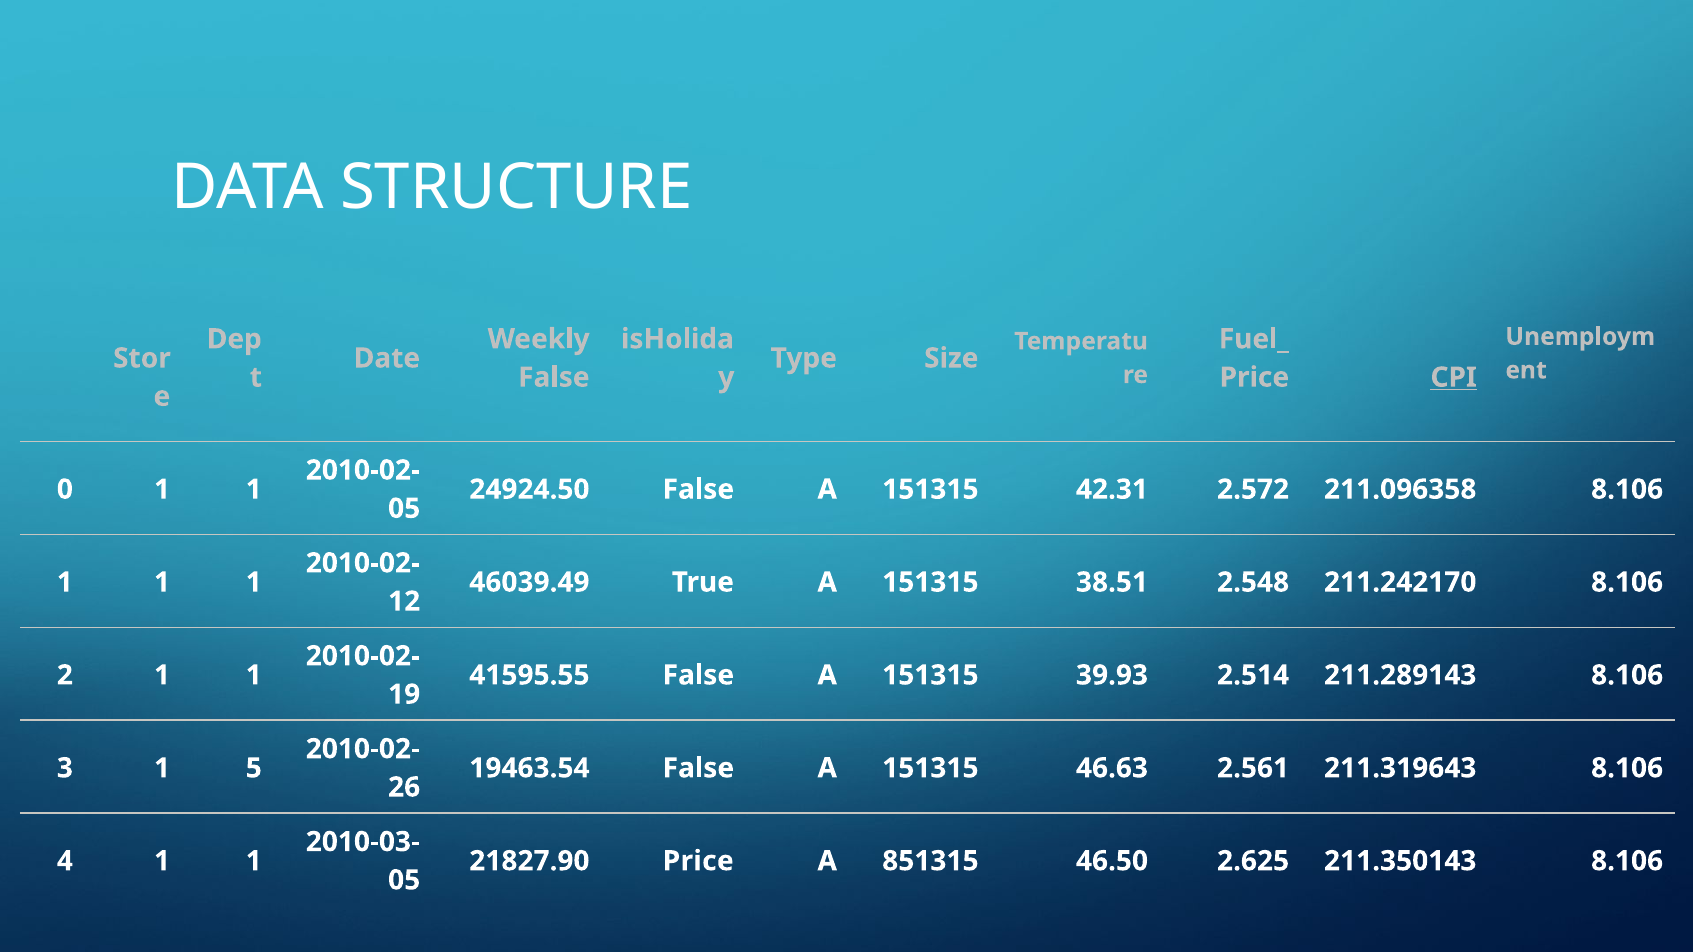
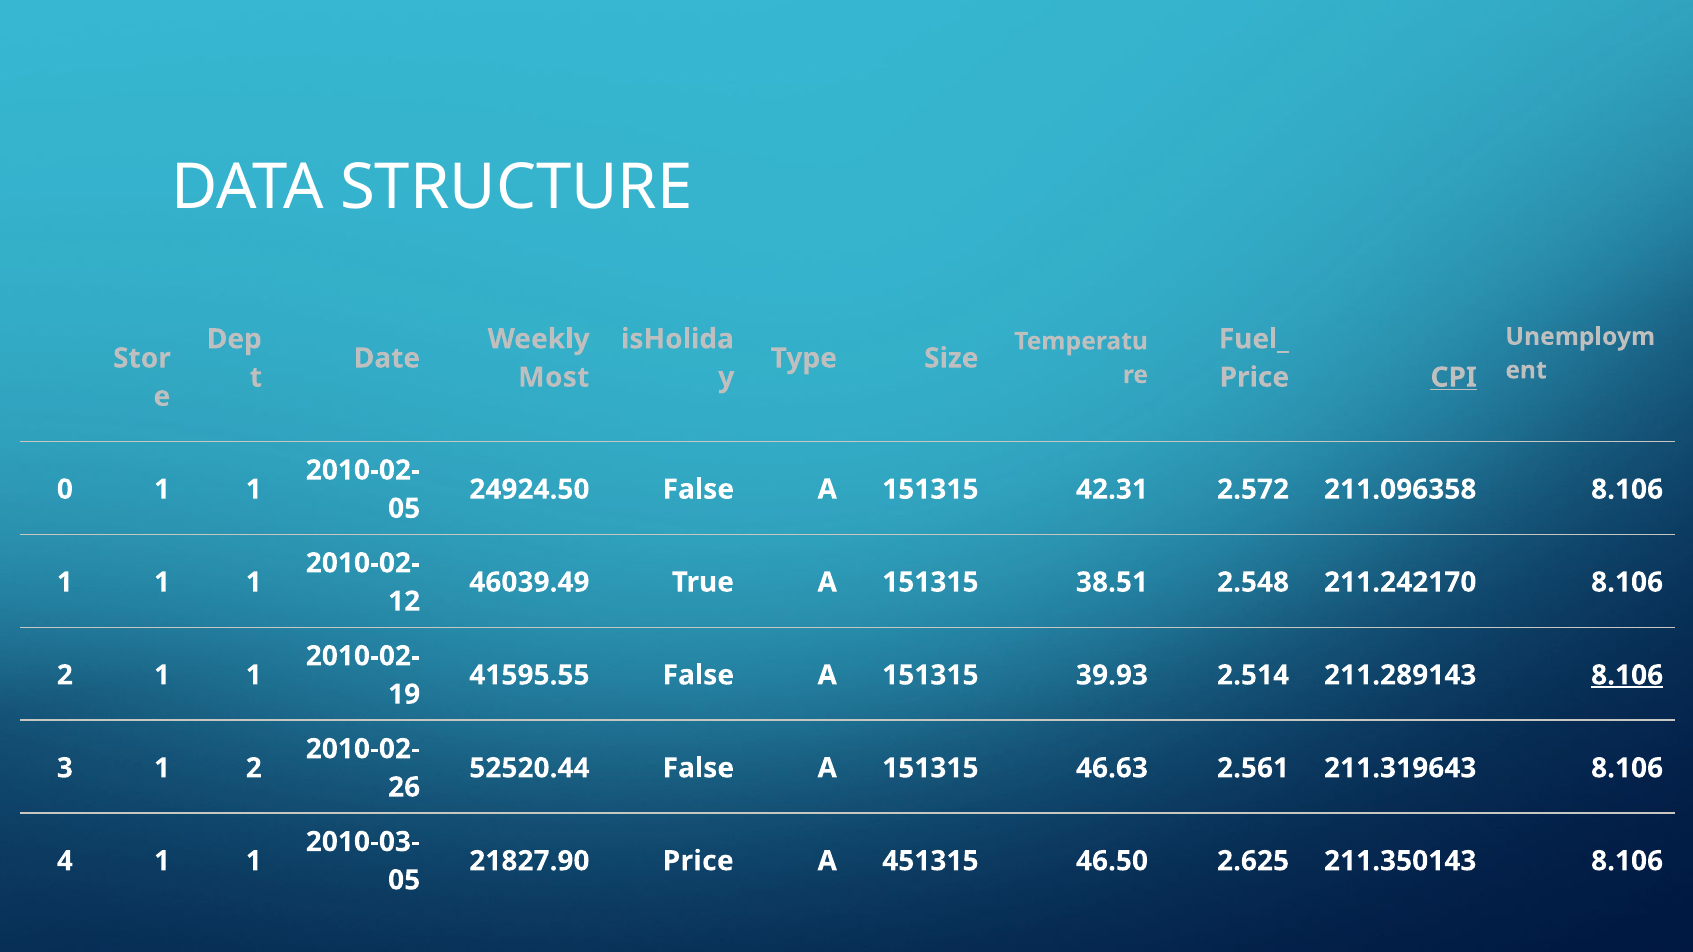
False at (554, 377): False -> Most
8.106 at (1627, 675) underline: none -> present
1 5: 5 -> 2
19463.54: 19463.54 -> 52520.44
851315: 851315 -> 451315
